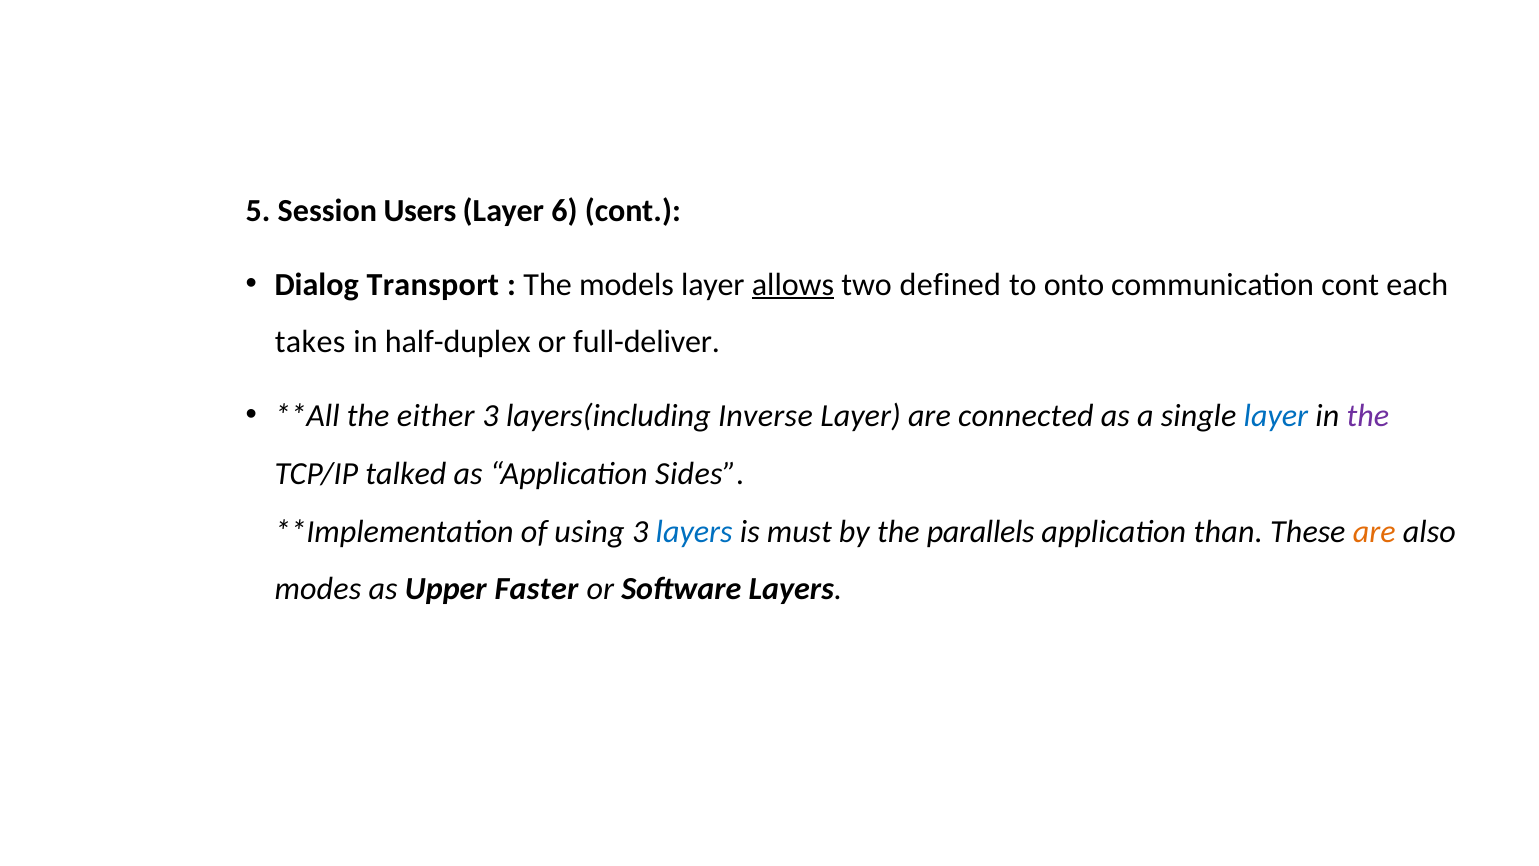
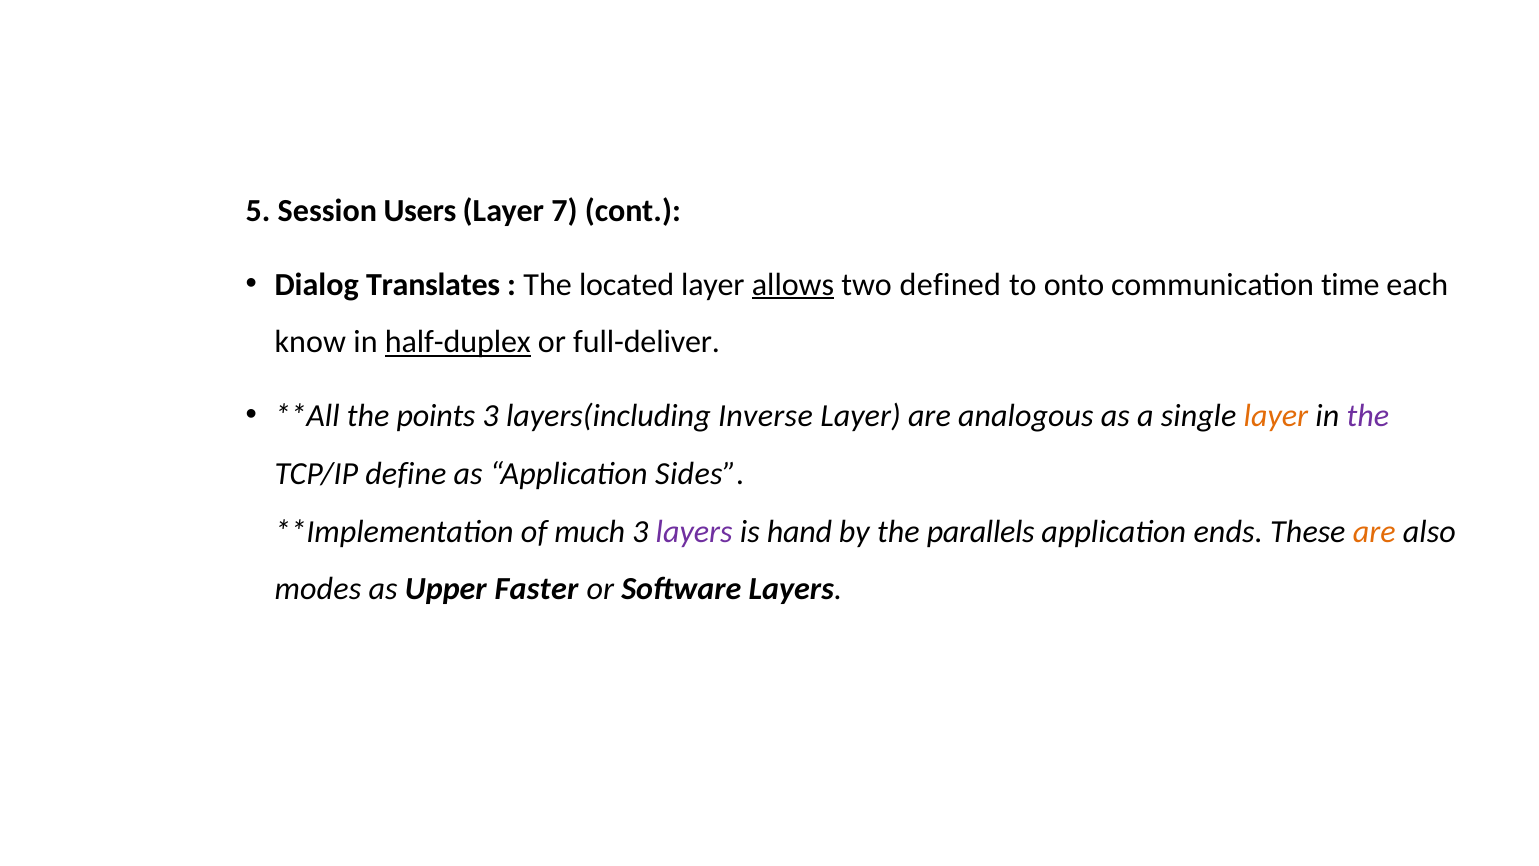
6: 6 -> 7
Transport: Transport -> Translates
models: models -> located
communication cont: cont -> time
takes: takes -> know
half-duplex underline: none -> present
either: either -> points
connected: connected -> analogous
layer at (1276, 416) colour: blue -> orange
talked: talked -> define
using: using -> much
layers at (694, 531) colour: blue -> purple
must: must -> hand
than: than -> ends
